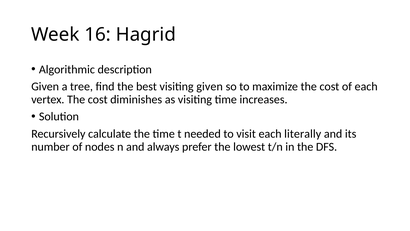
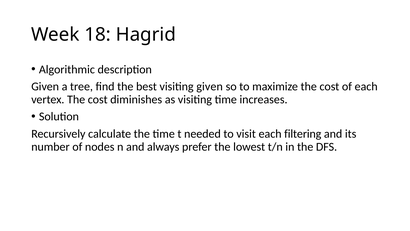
16: 16 -> 18
literally: literally -> filtering
